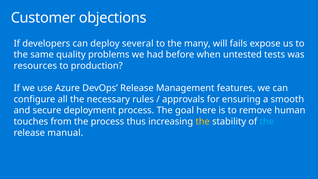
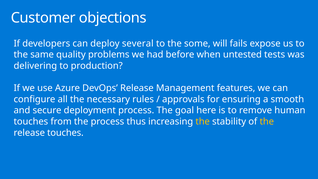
many: many -> some
resources: resources -> delivering
the at (267, 121) colour: light blue -> yellow
release manual: manual -> touches
